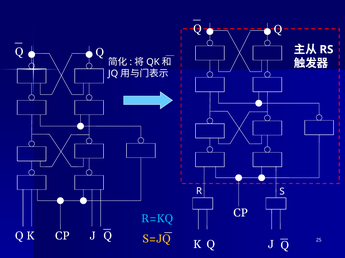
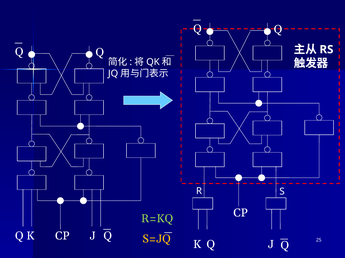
R=KQ colour: light blue -> light green
